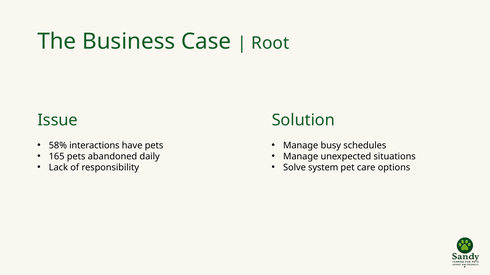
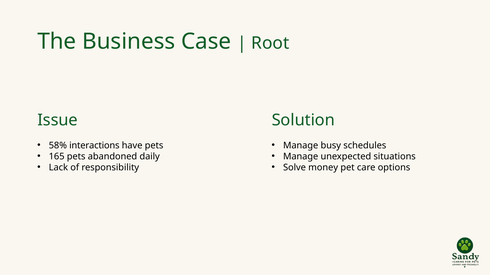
system: system -> money
